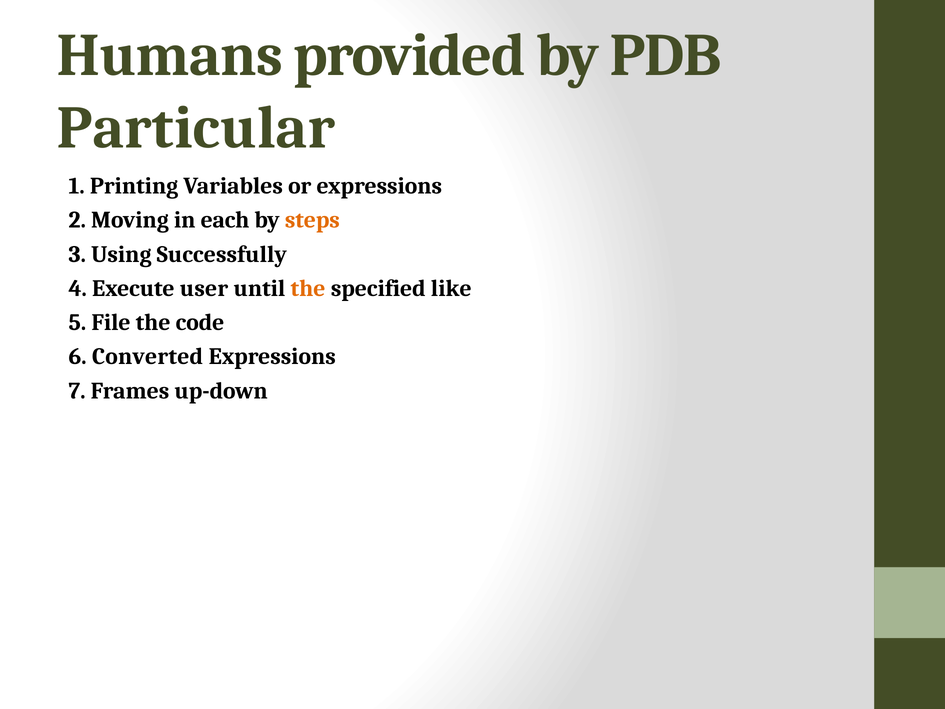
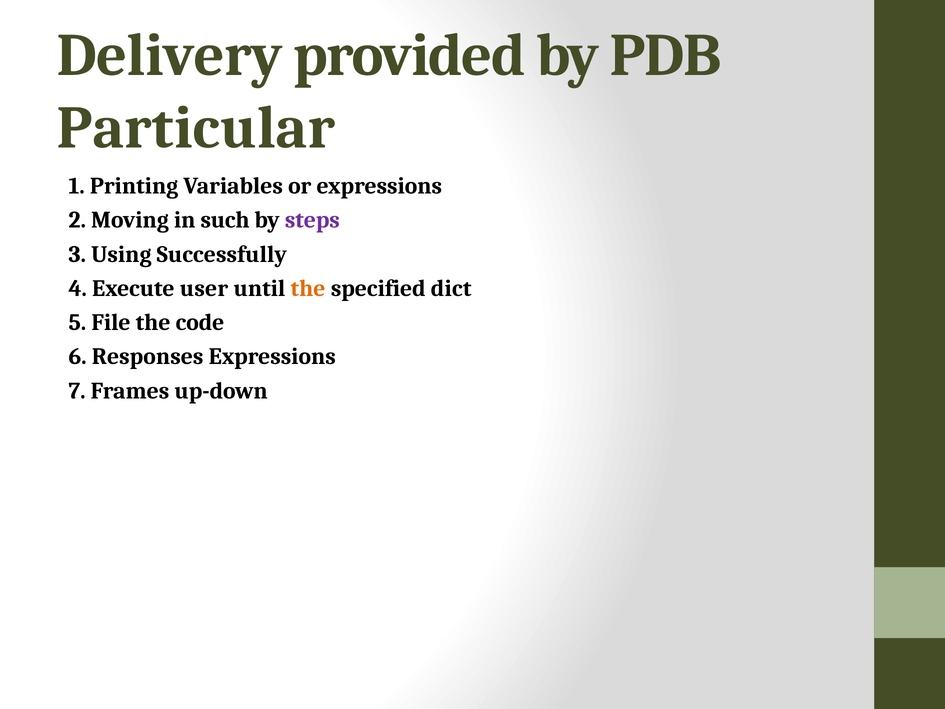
Humans: Humans -> Delivery
each: each -> such
steps colour: orange -> purple
like: like -> dict
Converted: Converted -> Responses
